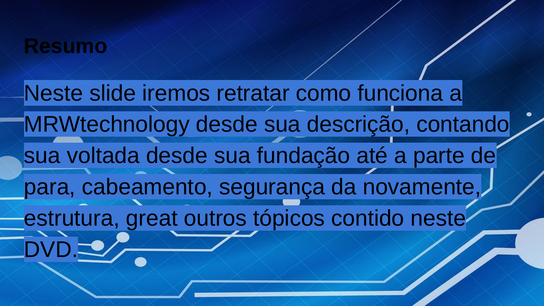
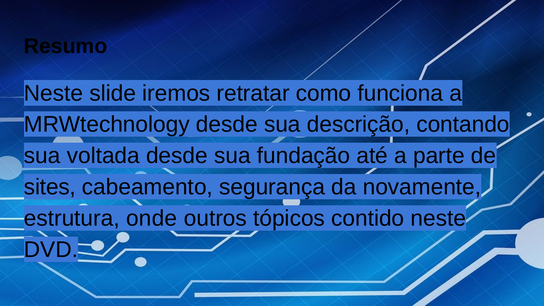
para: para -> sites
great: great -> onde
